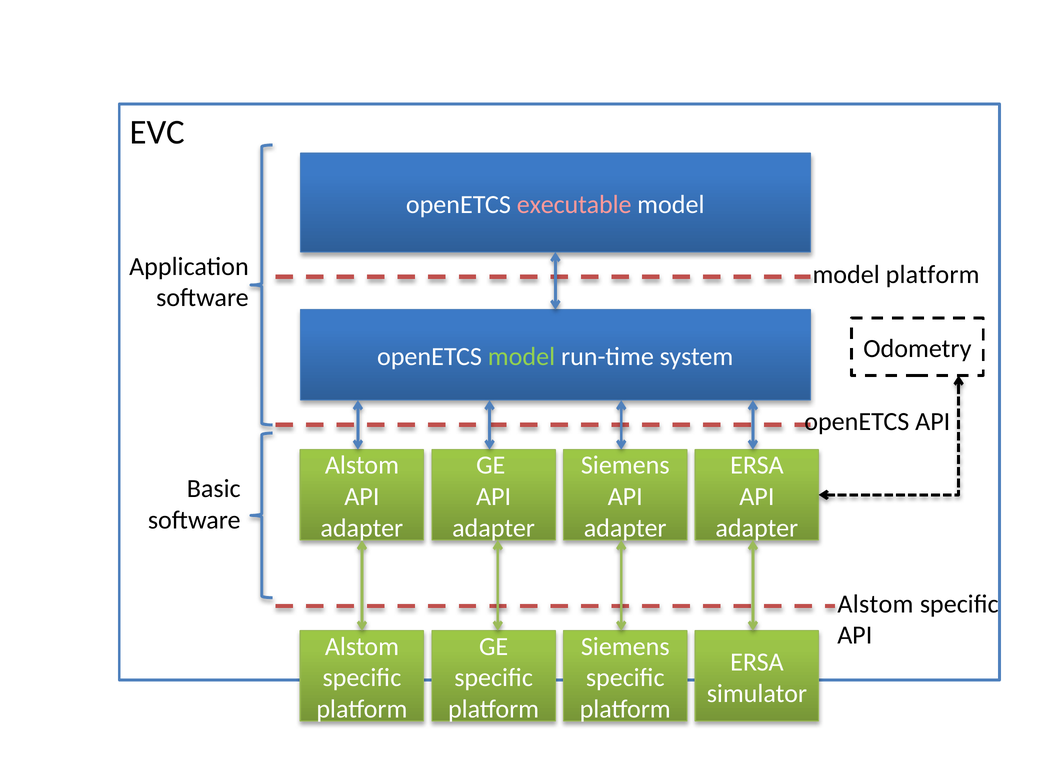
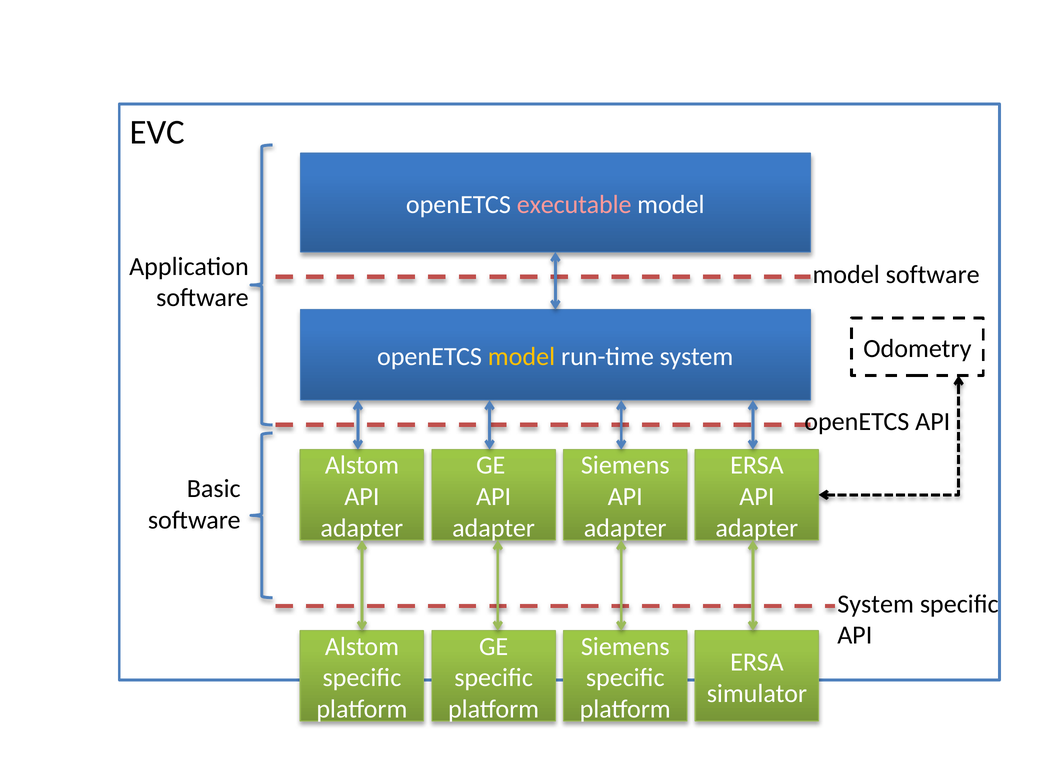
model platform: platform -> software
model at (521, 357) colour: light green -> yellow
Alstom at (875, 604): Alstom -> System
